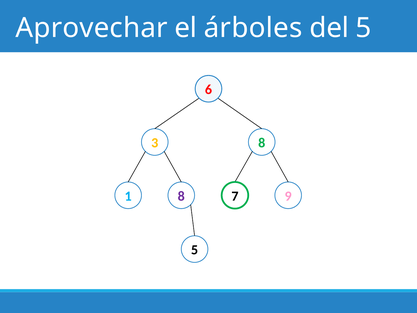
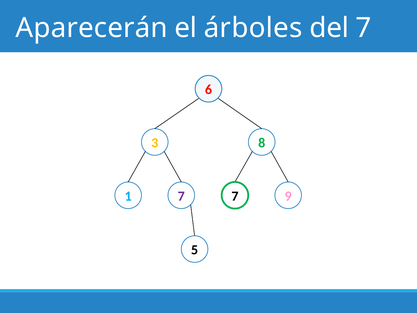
Aprovechar: Aprovechar -> Aparecerán
del 5: 5 -> 7
1 8: 8 -> 7
